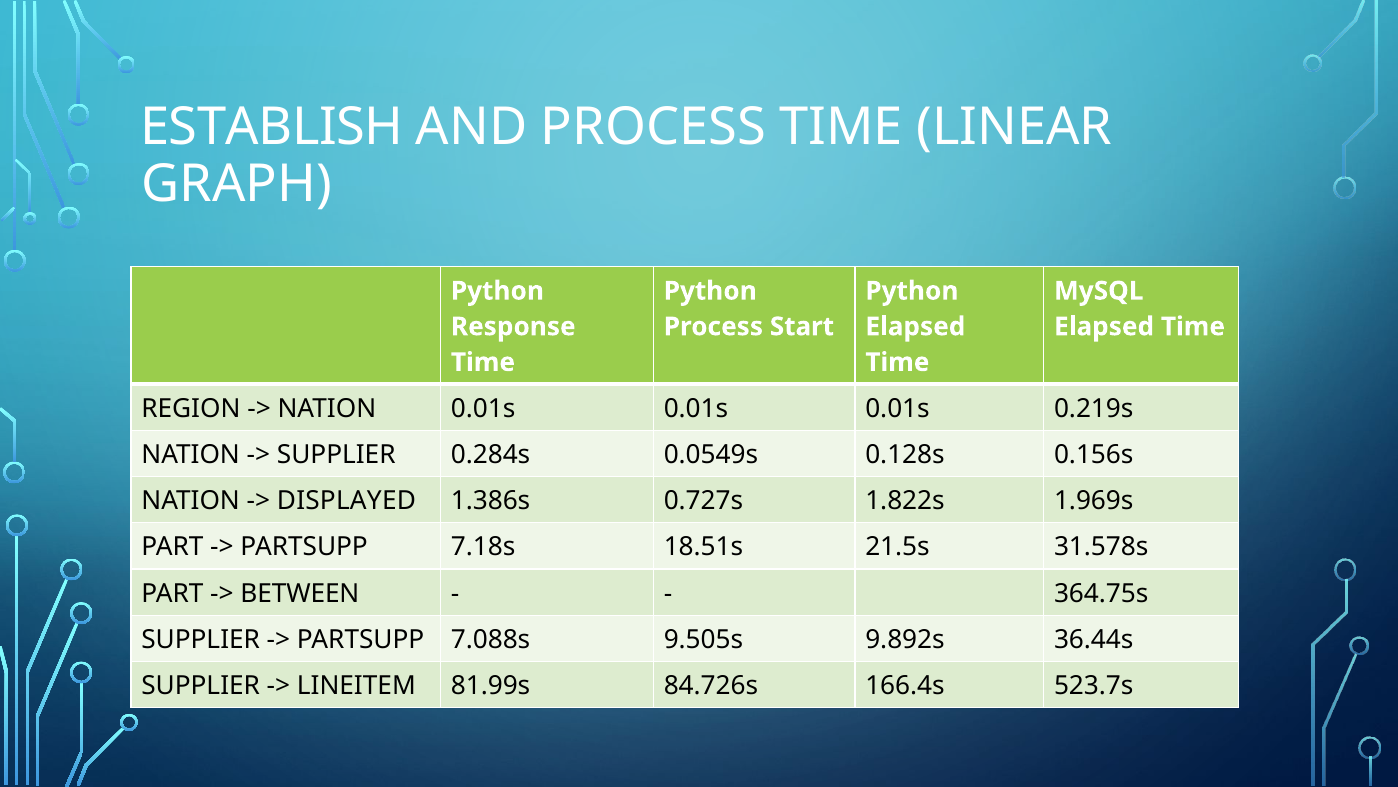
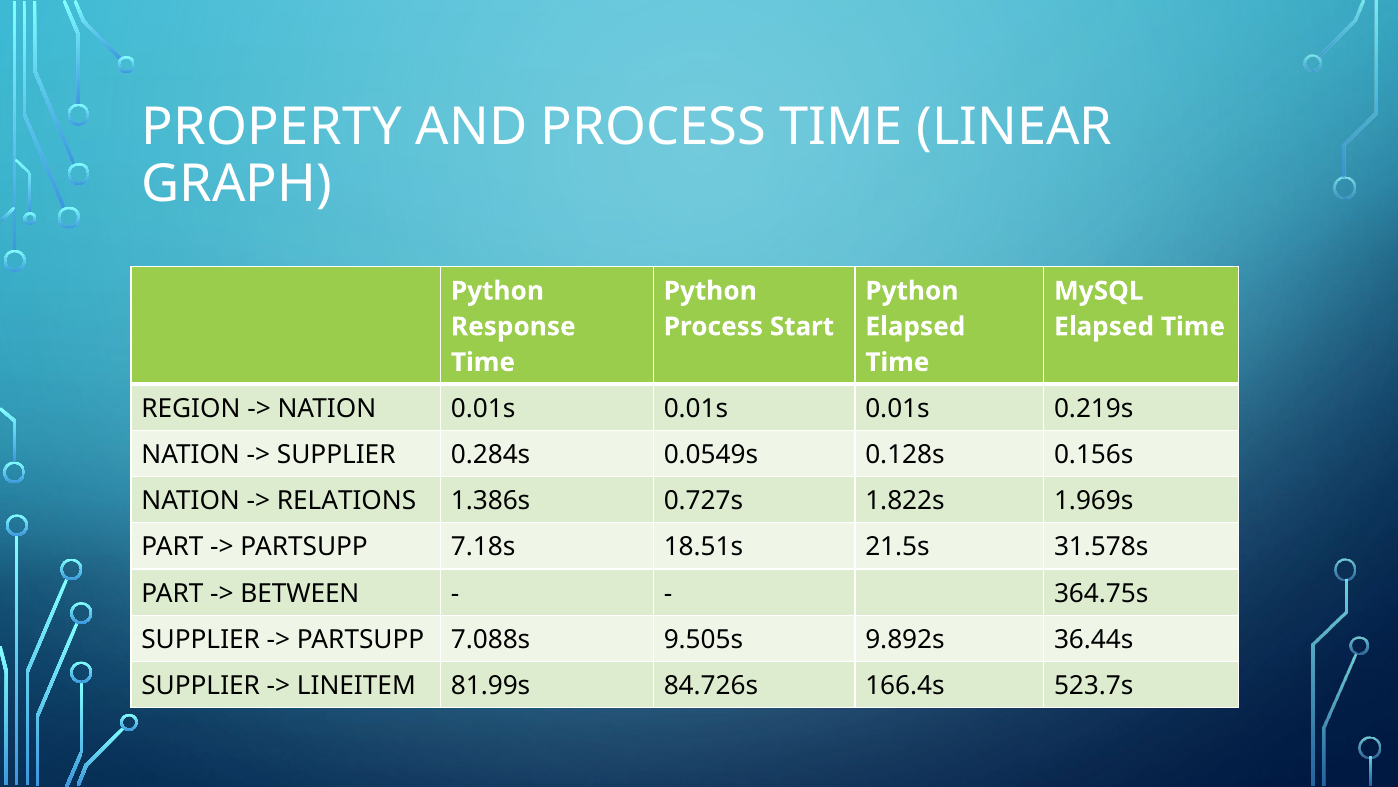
ESTABLISH: ESTABLISH -> PROPERTY
DISPLAYED: DISPLAYED -> RELATIONS
